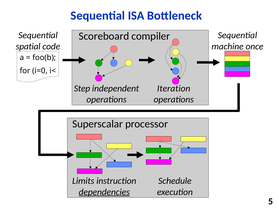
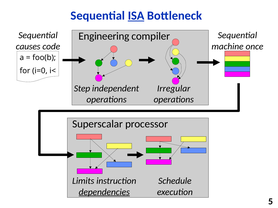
ISA underline: none -> present
Scoreboard: Scoreboard -> Engineering
spatial: spatial -> causes
Iteration: Iteration -> Irregular
